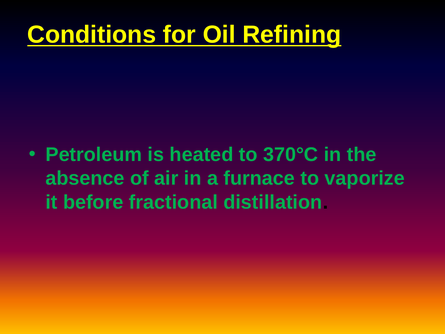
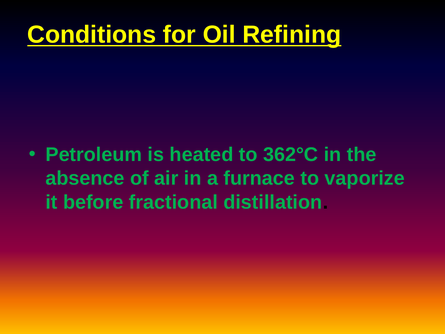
370°C: 370°C -> 362°C
